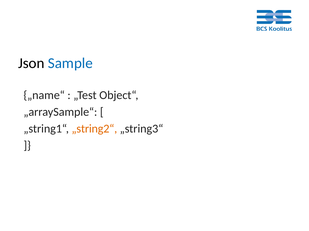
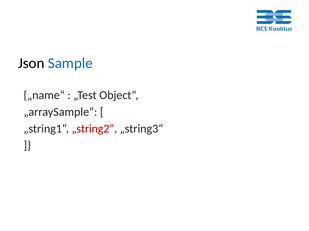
„string2“ colour: orange -> red
